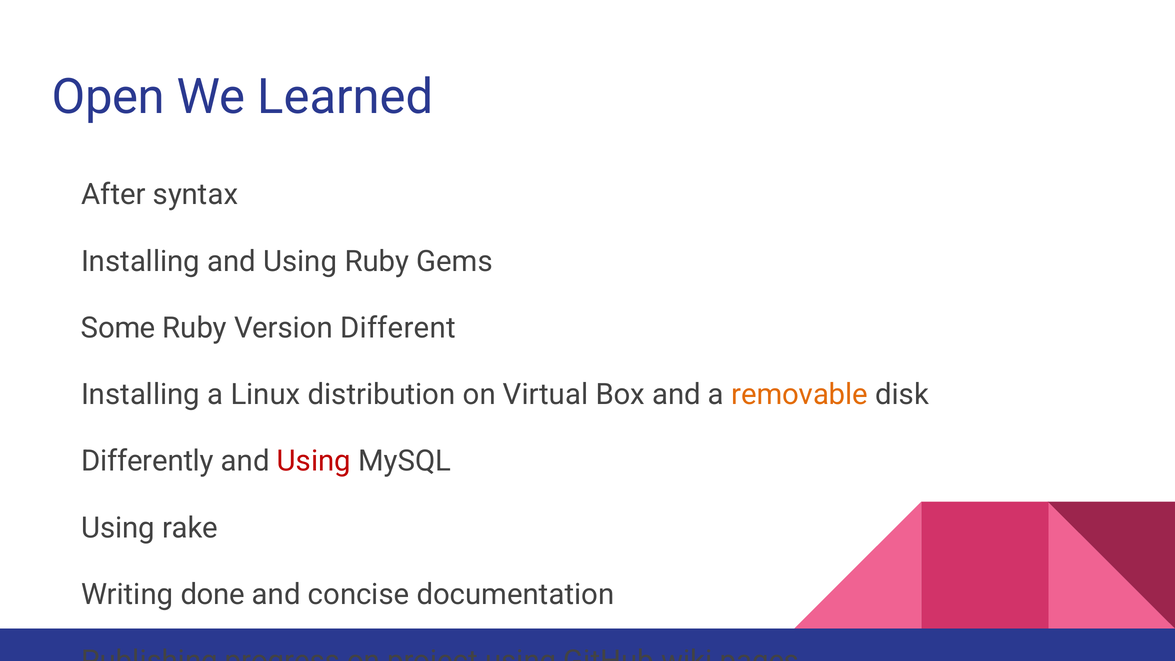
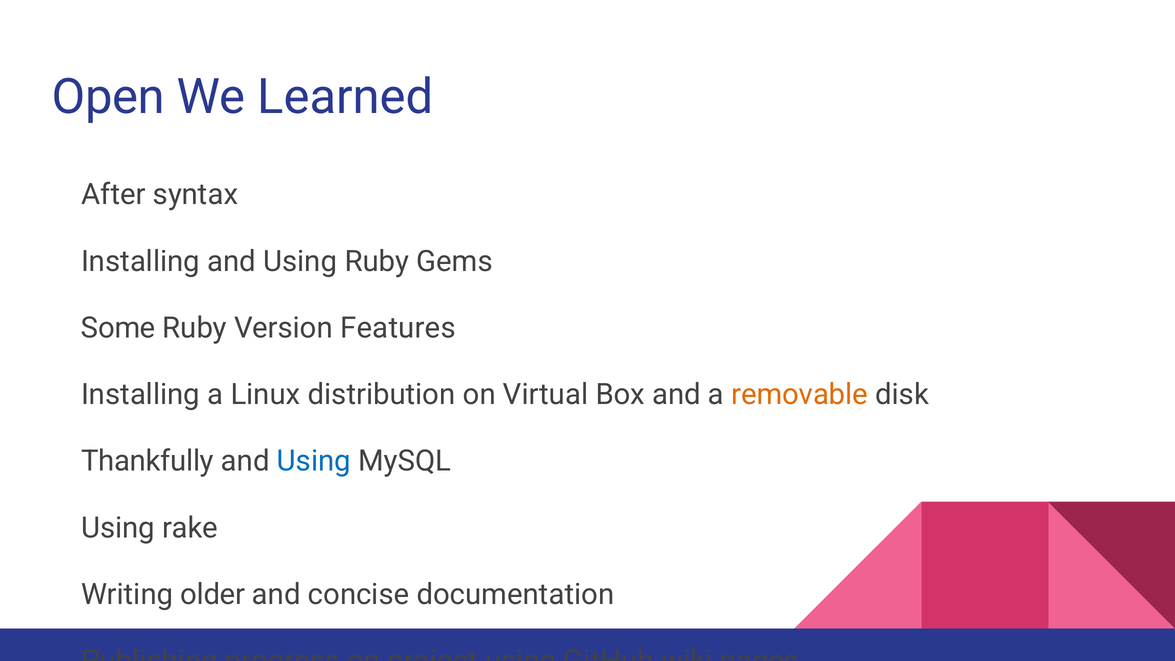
Different: Different -> Features
Differently: Differently -> Thankfully
Using at (314, 461) colour: red -> blue
done: done -> older
